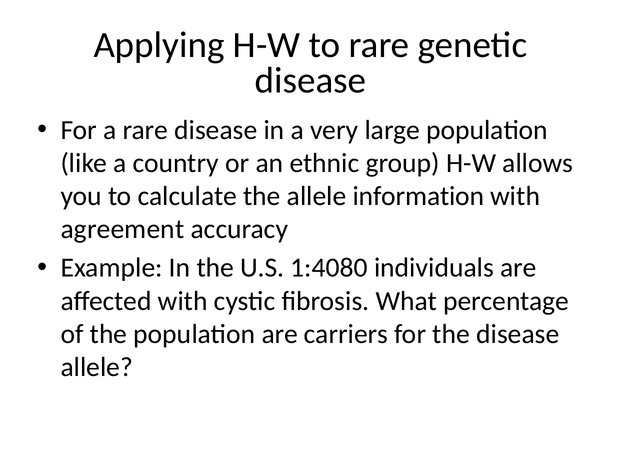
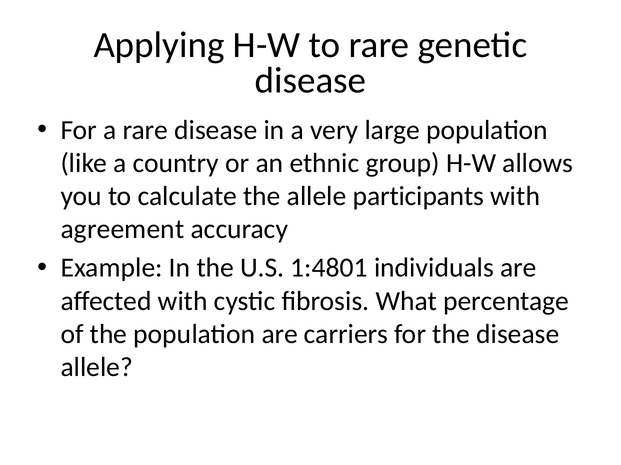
information: information -> participants
1:4080: 1:4080 -> 1:4801
